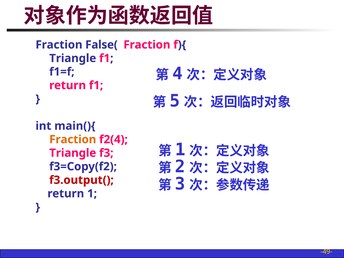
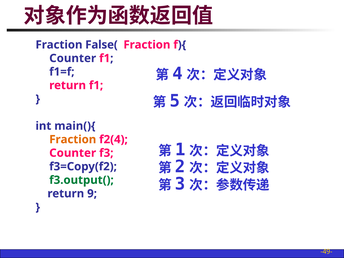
Triangle at (73, 58): Triangle -> Counter
Triangle at (73, 153): Triangle -> Counter
f3.output( colour: red -> green
return 1: 1 -> 9
